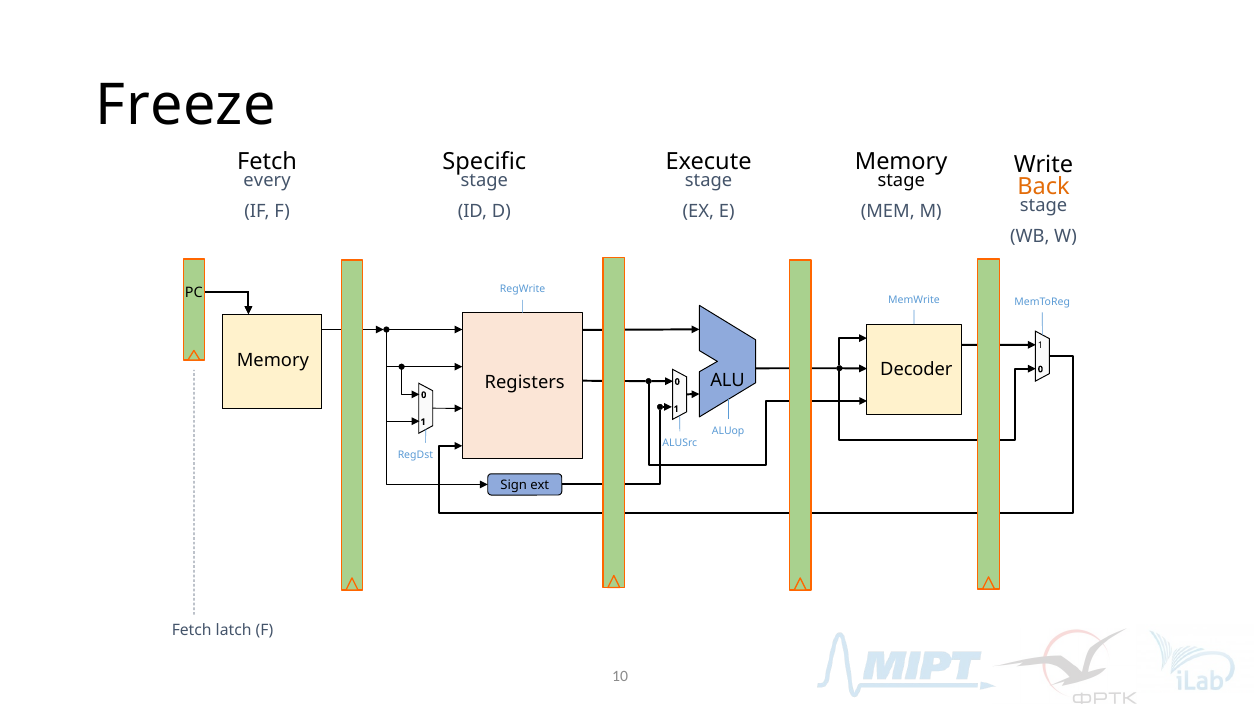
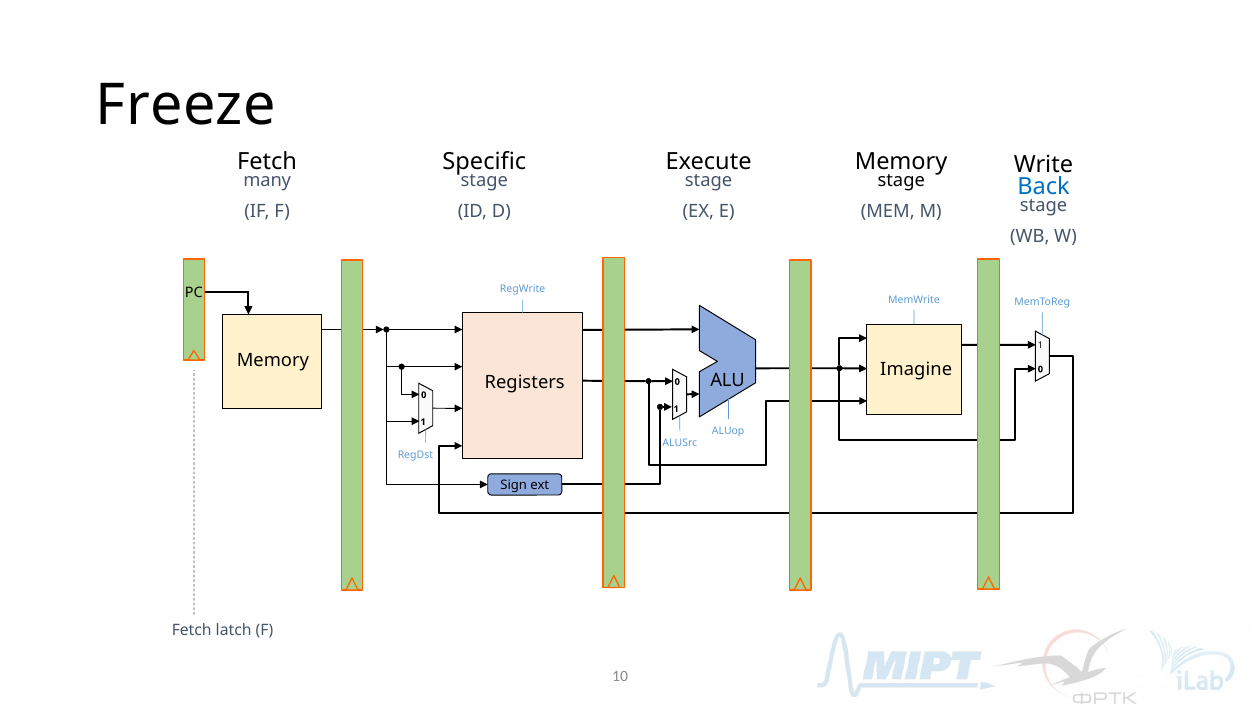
every: every -> many
Back colour: orange -> blue
Decoder: Decoder -> Imagine
